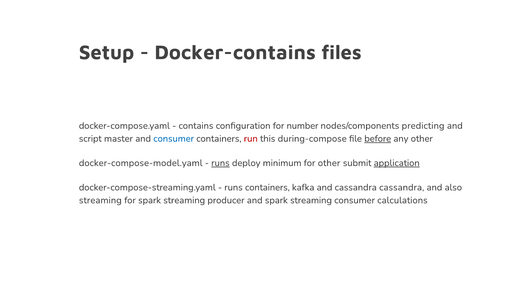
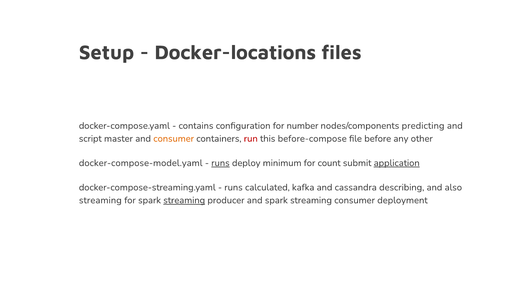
Docker-contains: Docker-contains -> Docker-locations
consumer at (174, 139) colour: blue -> orange
during-compose: during-compose -> before-compose
before underline: present -> none
for other: other -> count
runs containers: containers -> calculated
cassandra cassandra: cassandra -> describing
streaming at (184, 200) underline: none -> present
calculations: calculations -> deployment
